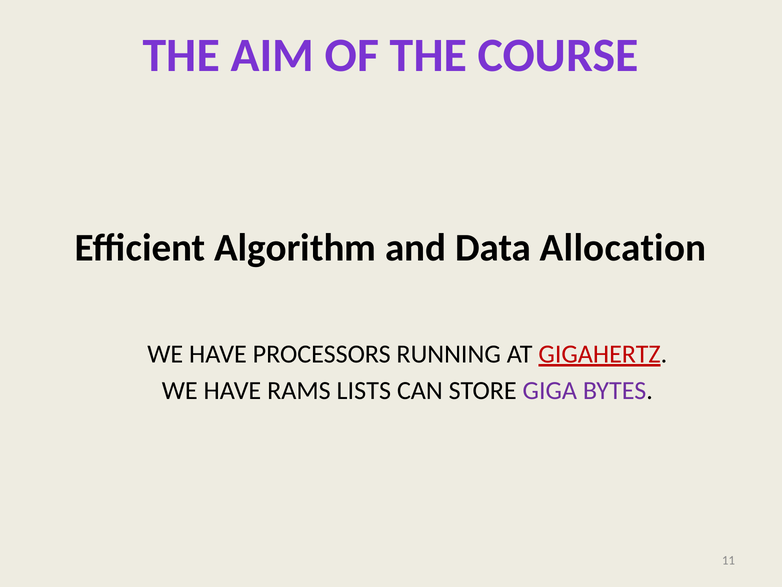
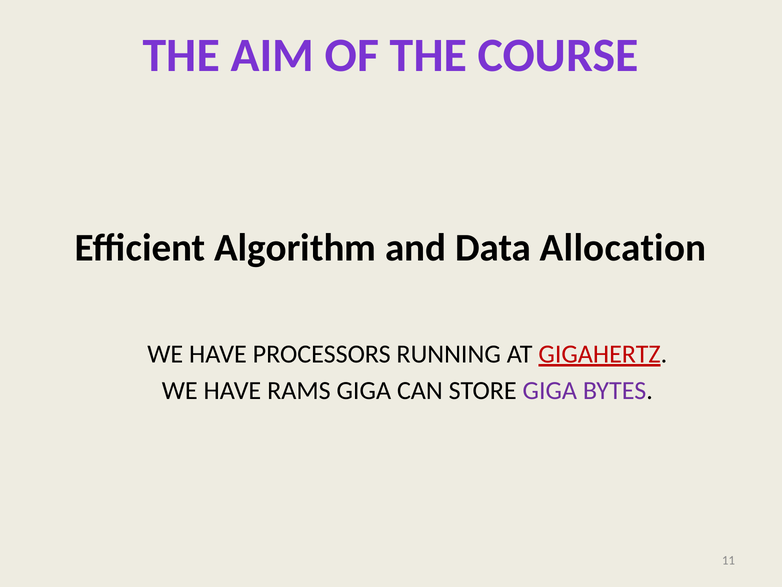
RAMS LISTS: LISTS -> GIGA
